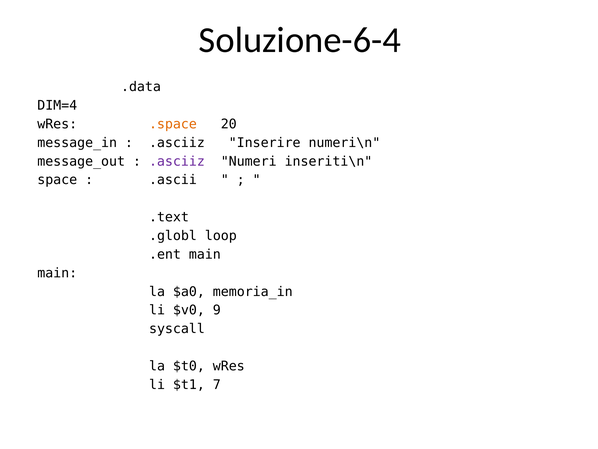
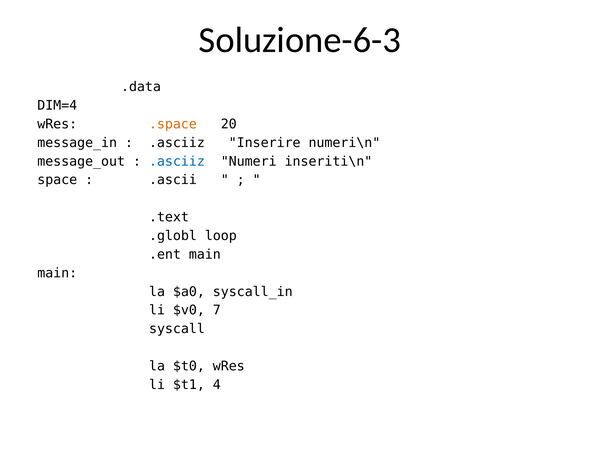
Soluzione-6-4: Soluzione-6-4 -> Soluzione-6-3
.asciiz at (177, 161) colour: purple -> blue
memoria_in: memoria_in -> syscall_in
9: 9 -> 7
7: 7 -> 4
